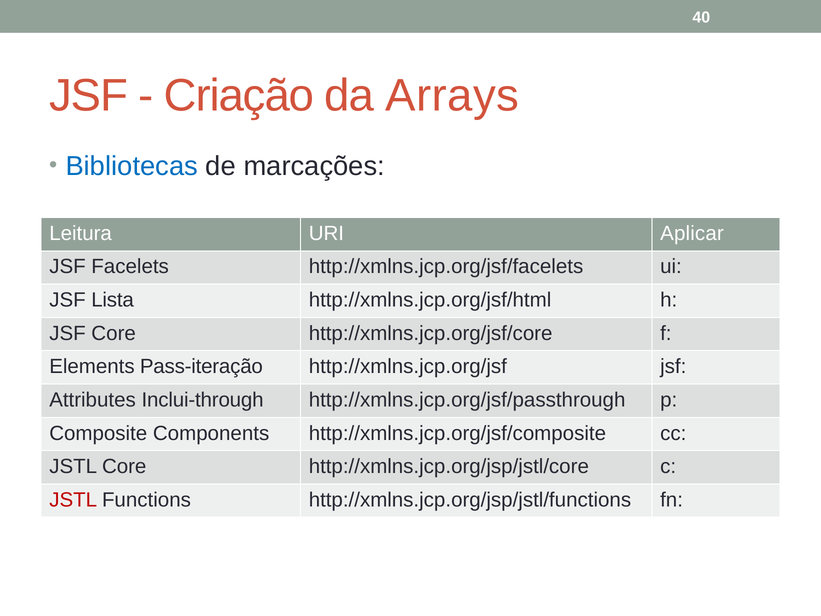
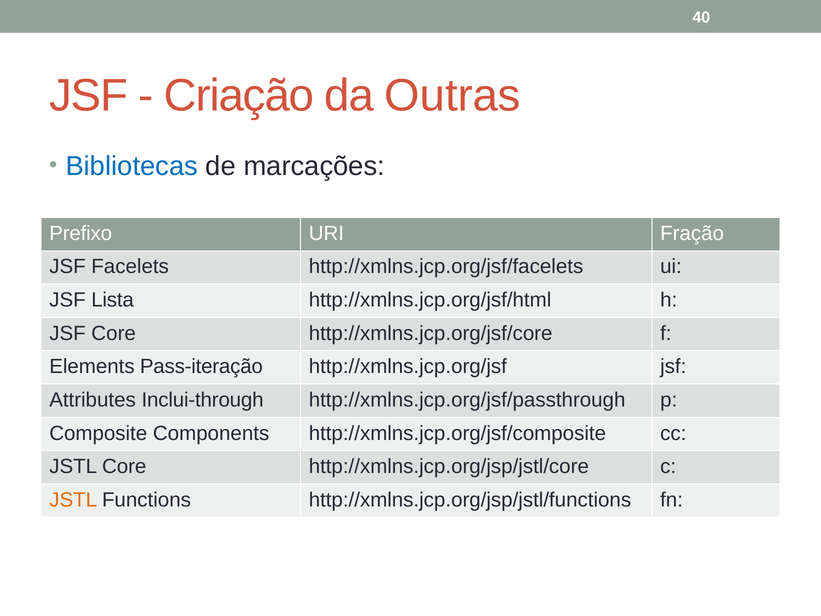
Arrays: Arrays -> Outras
Leitura: Leitura -> Prefixo
Aplicar: Aplicar -> Fração
JSTL at (73, 500) colour: red -> orange
